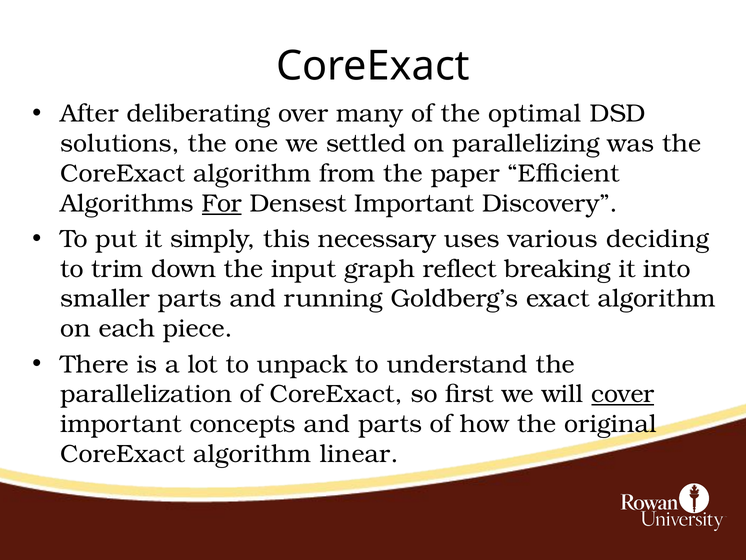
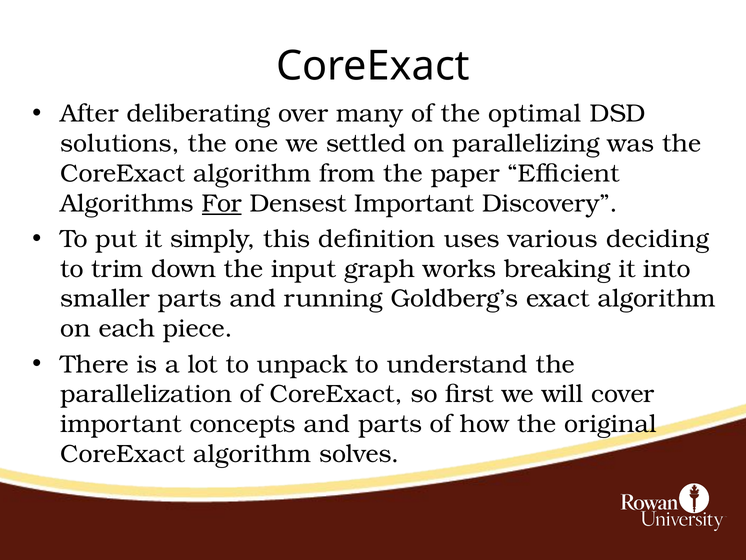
necessary: necessary -> definition
reflect: reflect -> works
cover underline: present -> none
linear: linear -> solves
